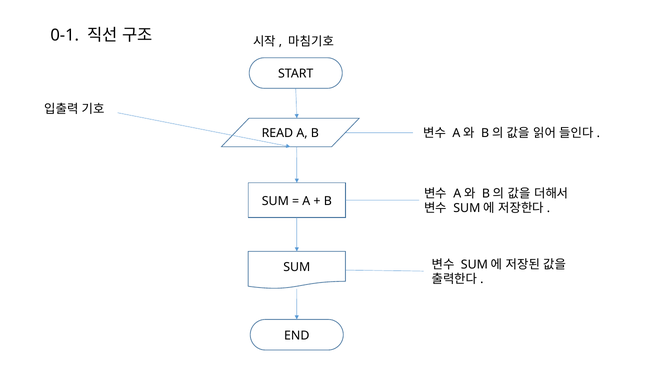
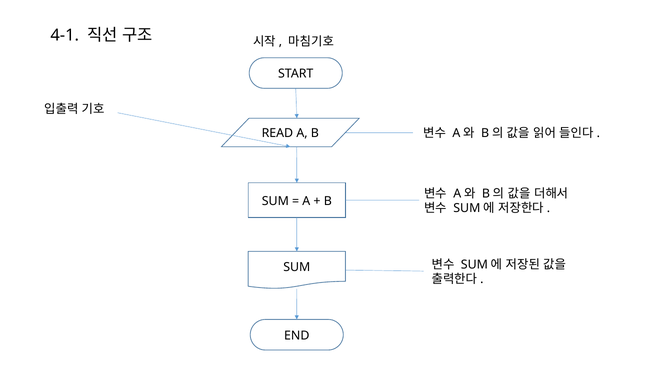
0-1: 0-1 -> 4-1
